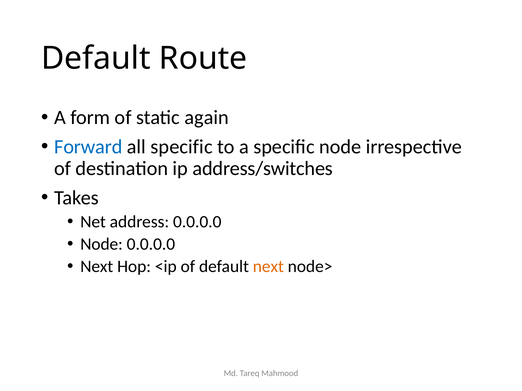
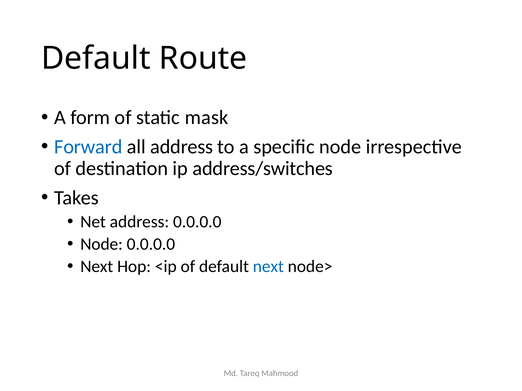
again: again -> mask
all specific: specific -> address
next at (268, 267) colour: orange -> blue
